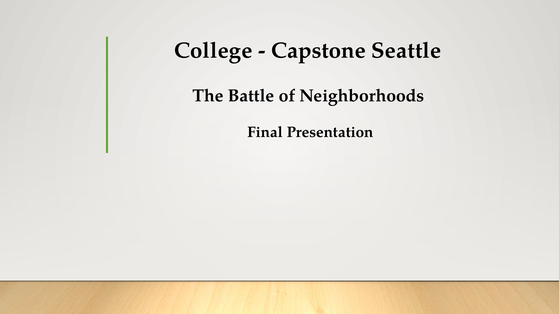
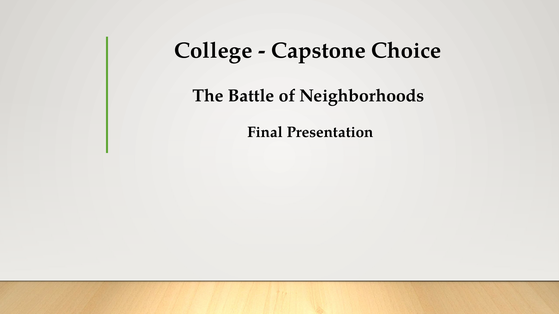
Seattle: Seattle -> Choice
